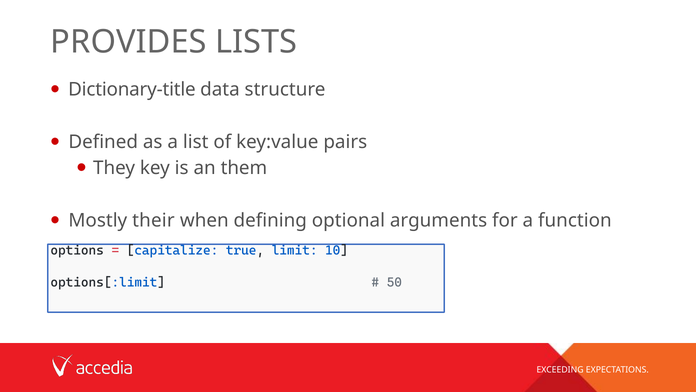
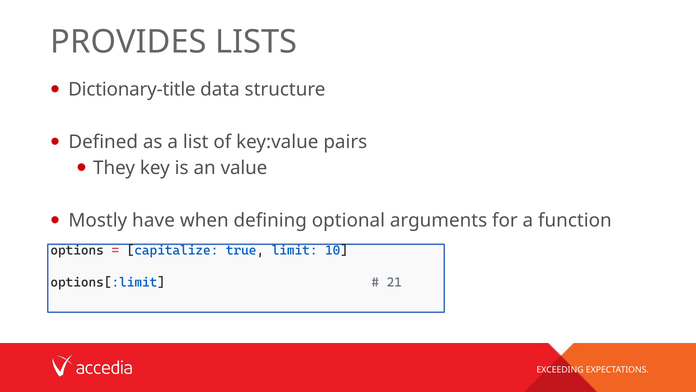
them: them -> value
their: their -> have
50: 50 -> 21
